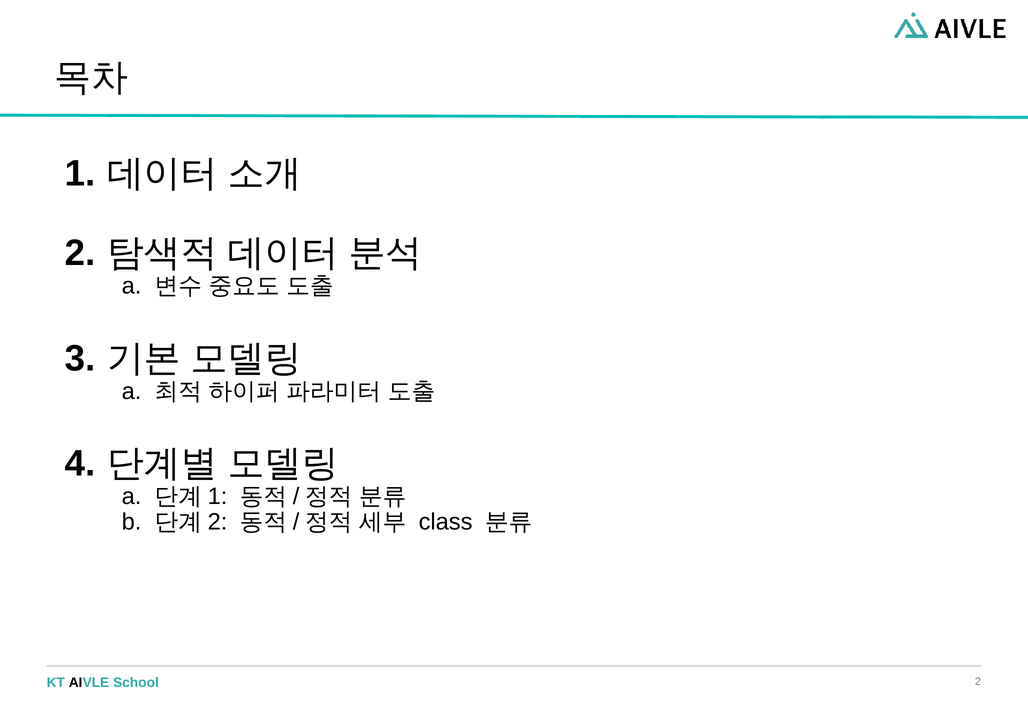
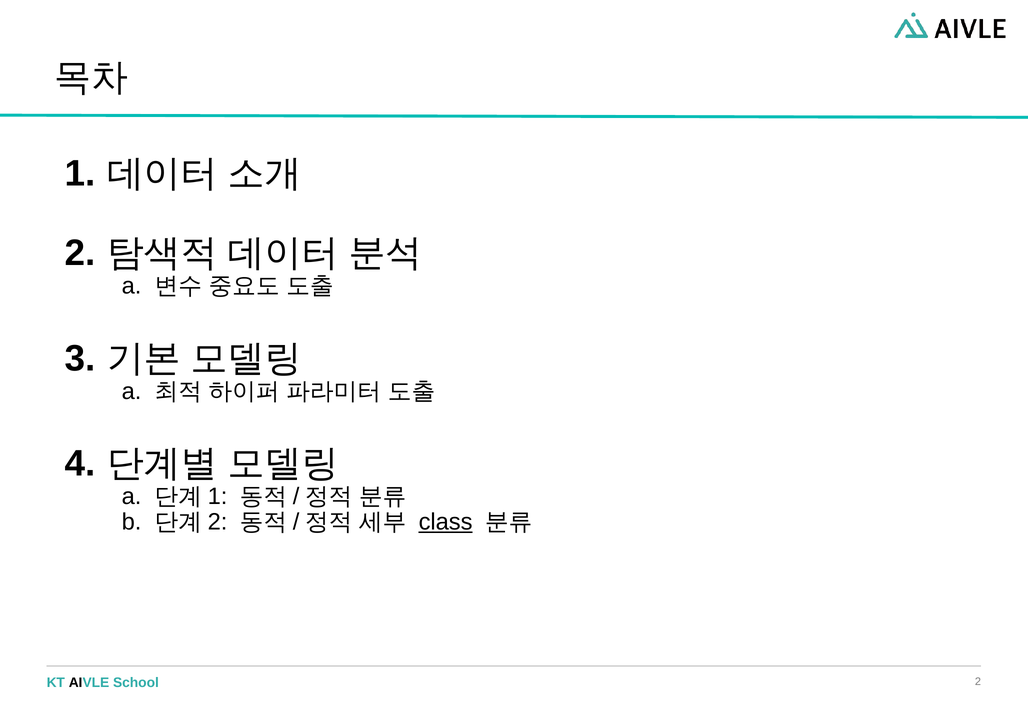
class underline: none -> present
